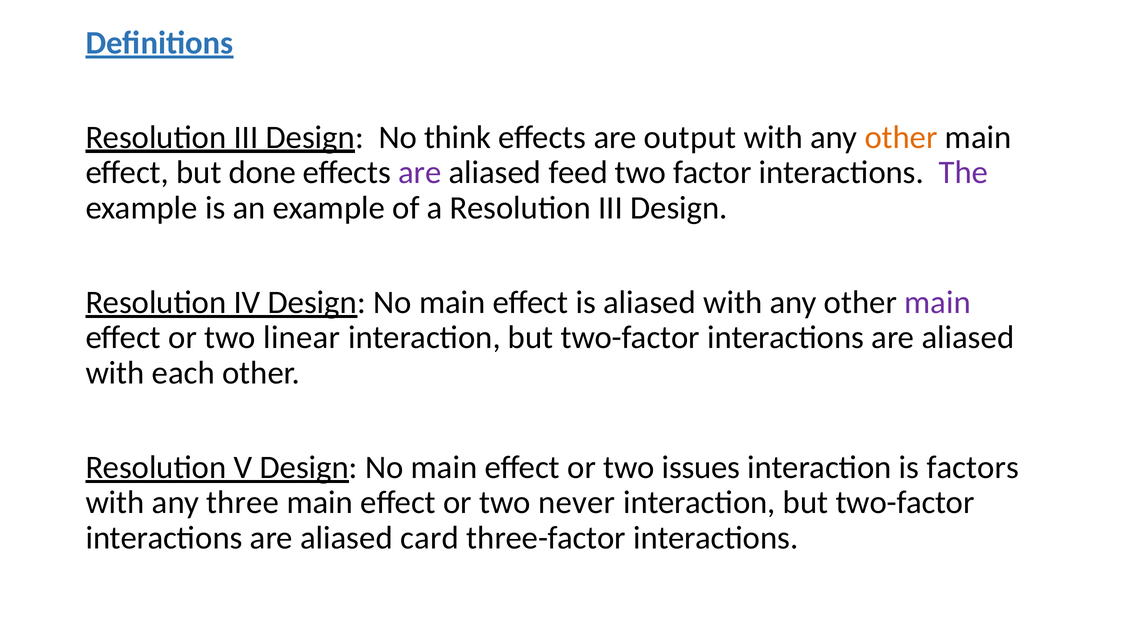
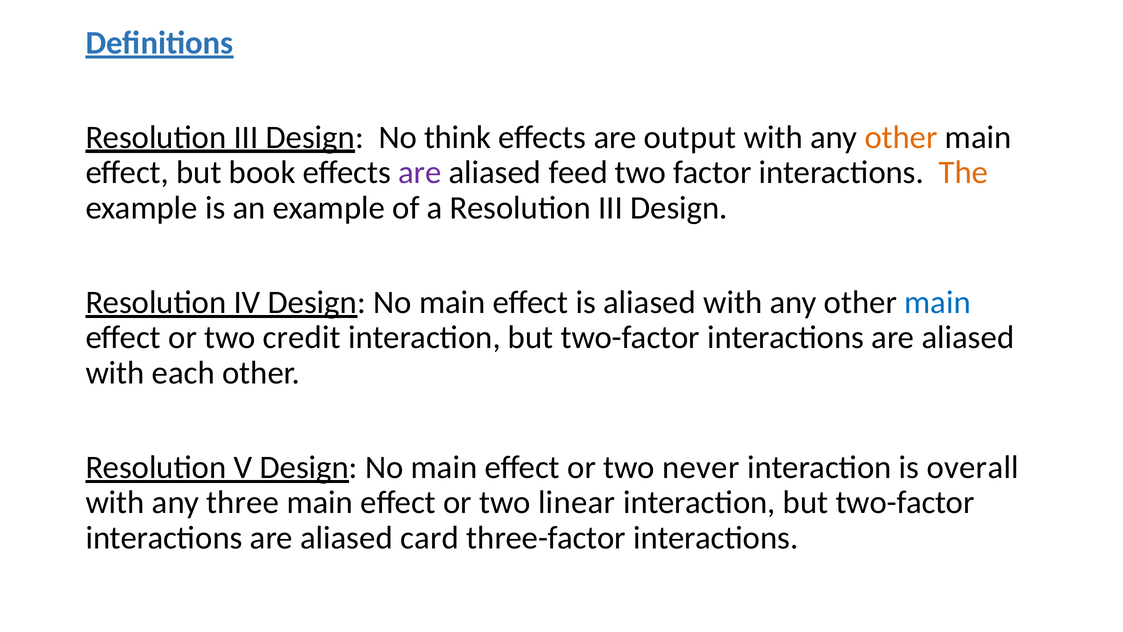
done: done -> book
The colour: purple -> orange
main at (938, 302) colour: purple -> blue
linear: linear -> credit
issues: issues -> never
factors: factors -> overall
never: never -> linear
